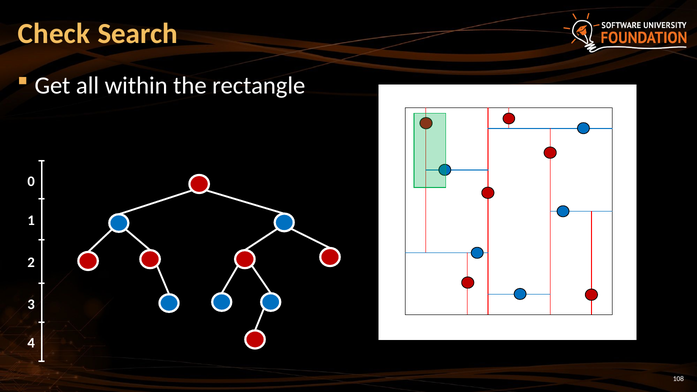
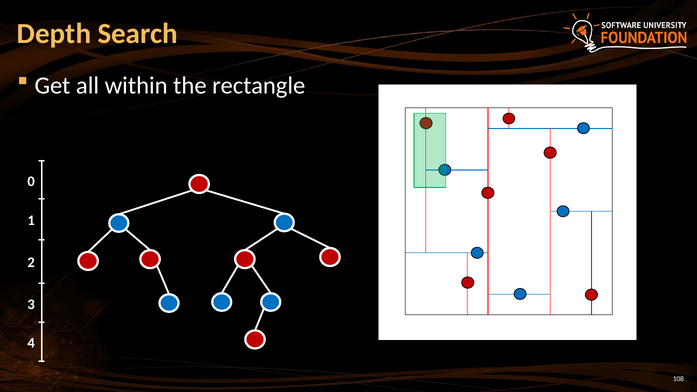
Check: Check -> Depth
